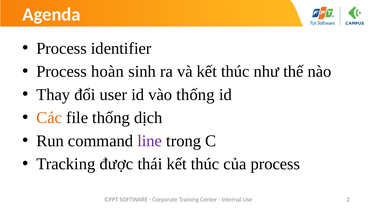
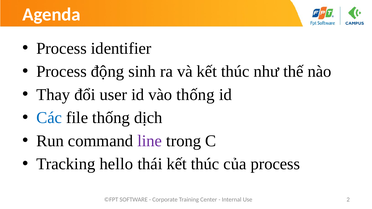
hoàn: hoàn -> động
Các colour: orange -> blue
được: được -> hello
